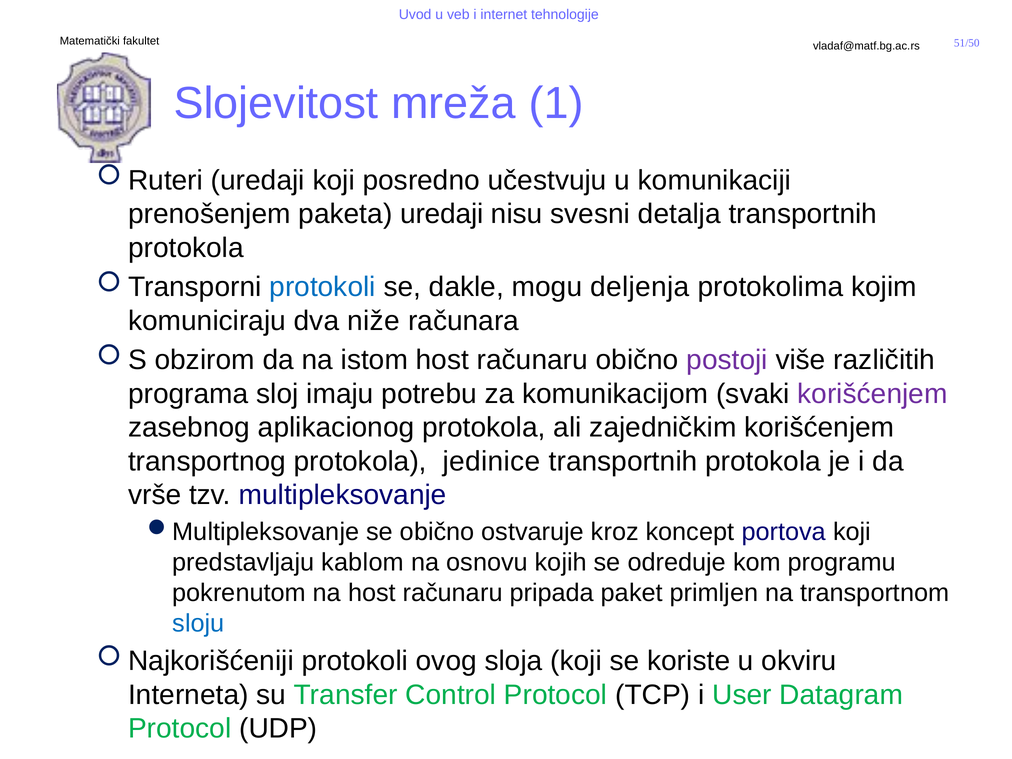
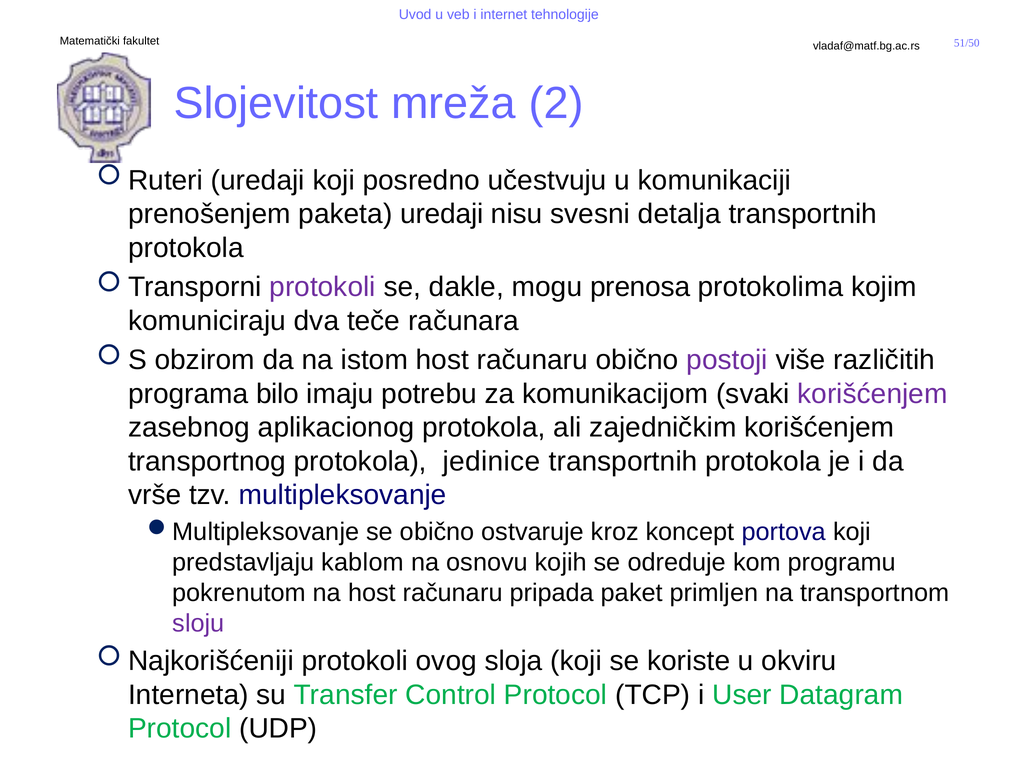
1: 1 -> 2
protokoli at (323, 287) colour: blue -> purple
deljenja: deljenja -> prenosa
niže: niže -> teče
sloj: sloj -> bilo
sloju colour: blue -> purple
